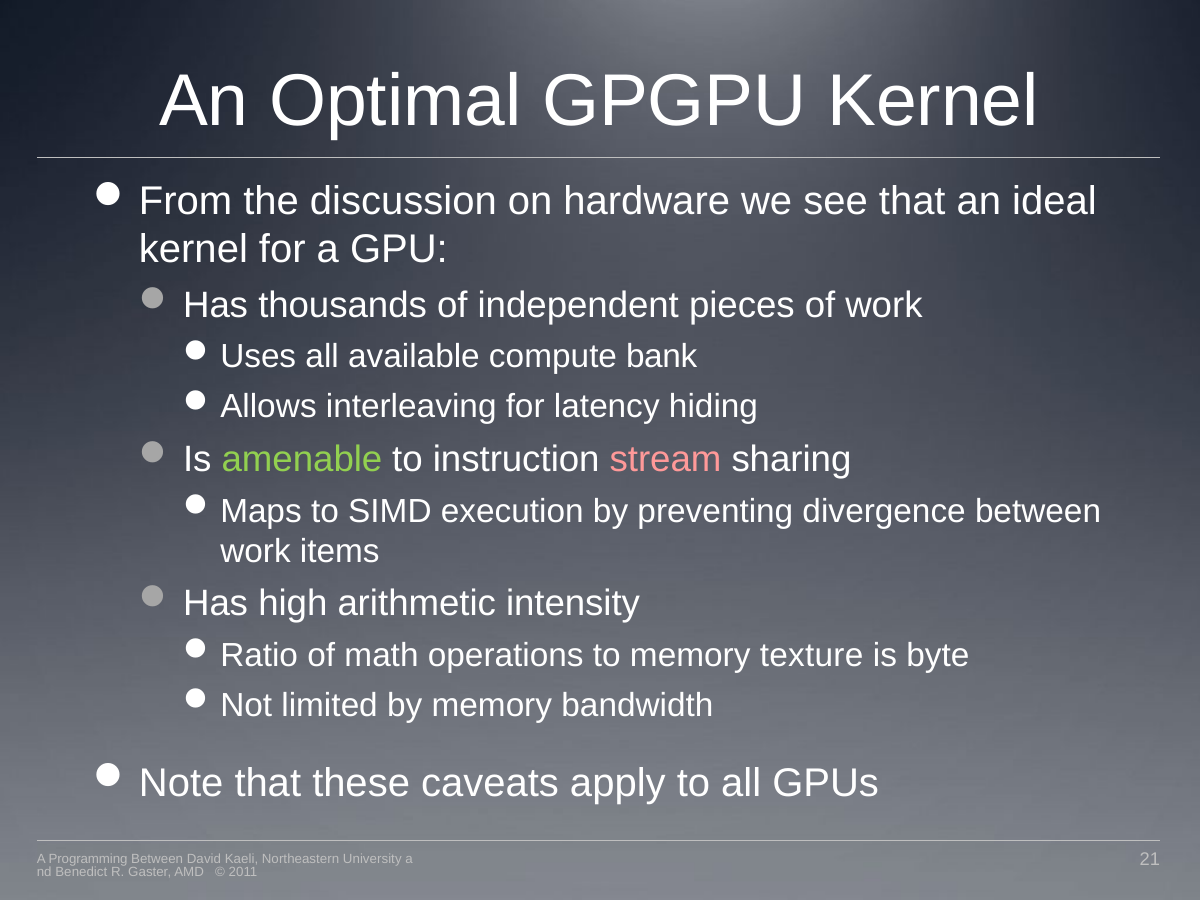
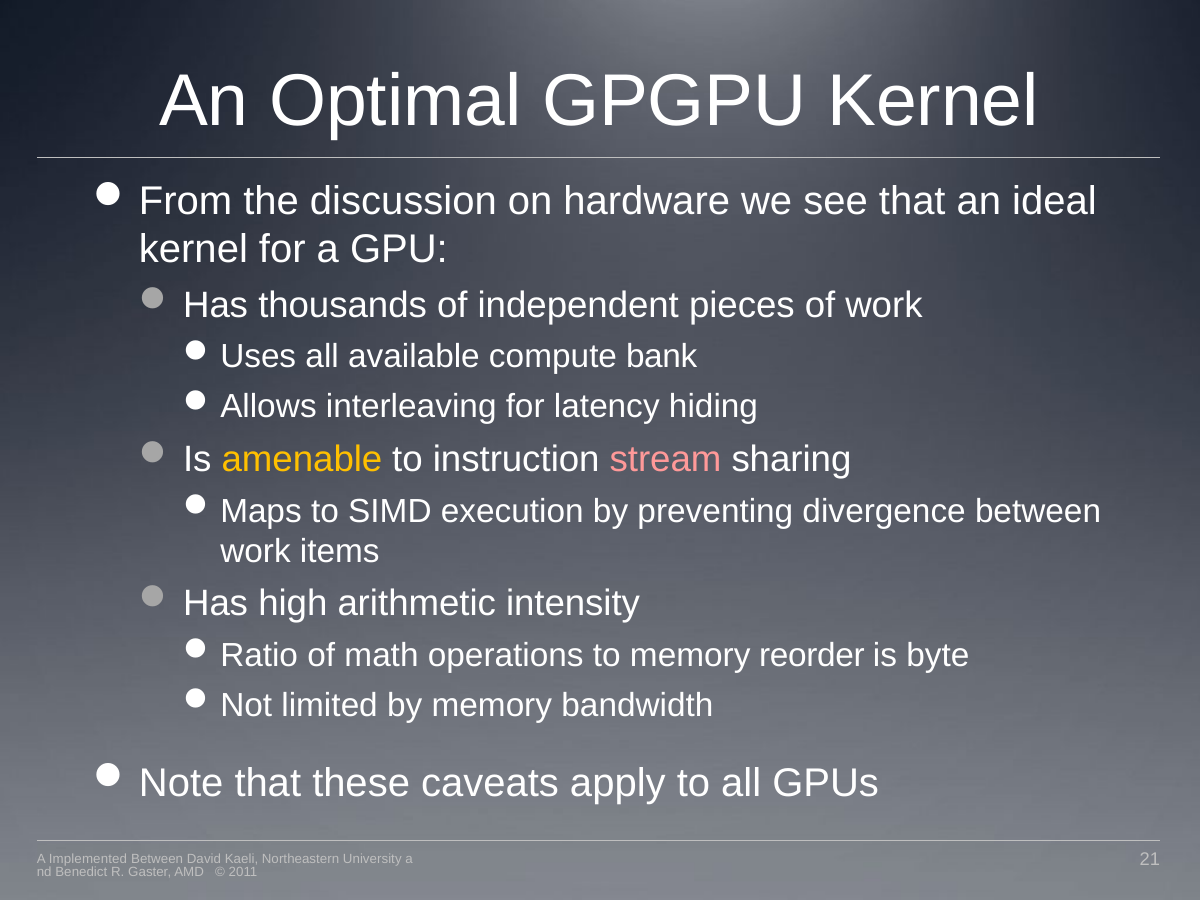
amenable colour: light green -> yellow
texture: texture -> reorder
Programming: Programming -> Implemented
